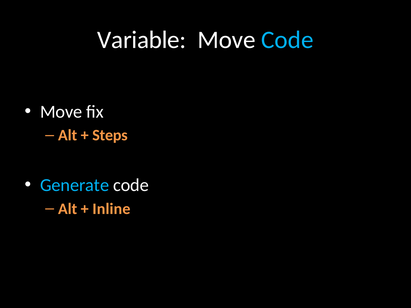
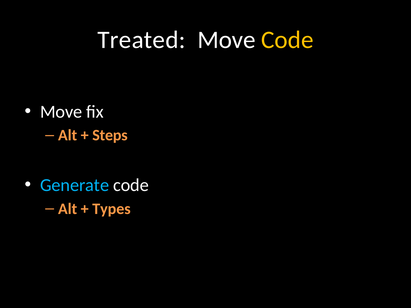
Variable: Variable -> Treated
Code at (287, 40) colour: light blue -> yellow
Inline: Inline -> Types
